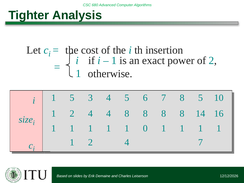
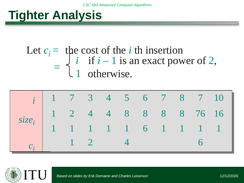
1 5: 5 -> 7
8 5: 5 -> 7
14: 14 -> 76
1 0: 0 -> 6
4 7: 7 -> 6
